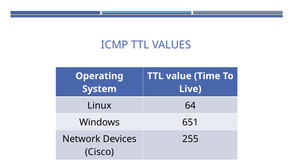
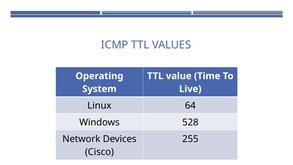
651: 651 -> 528
